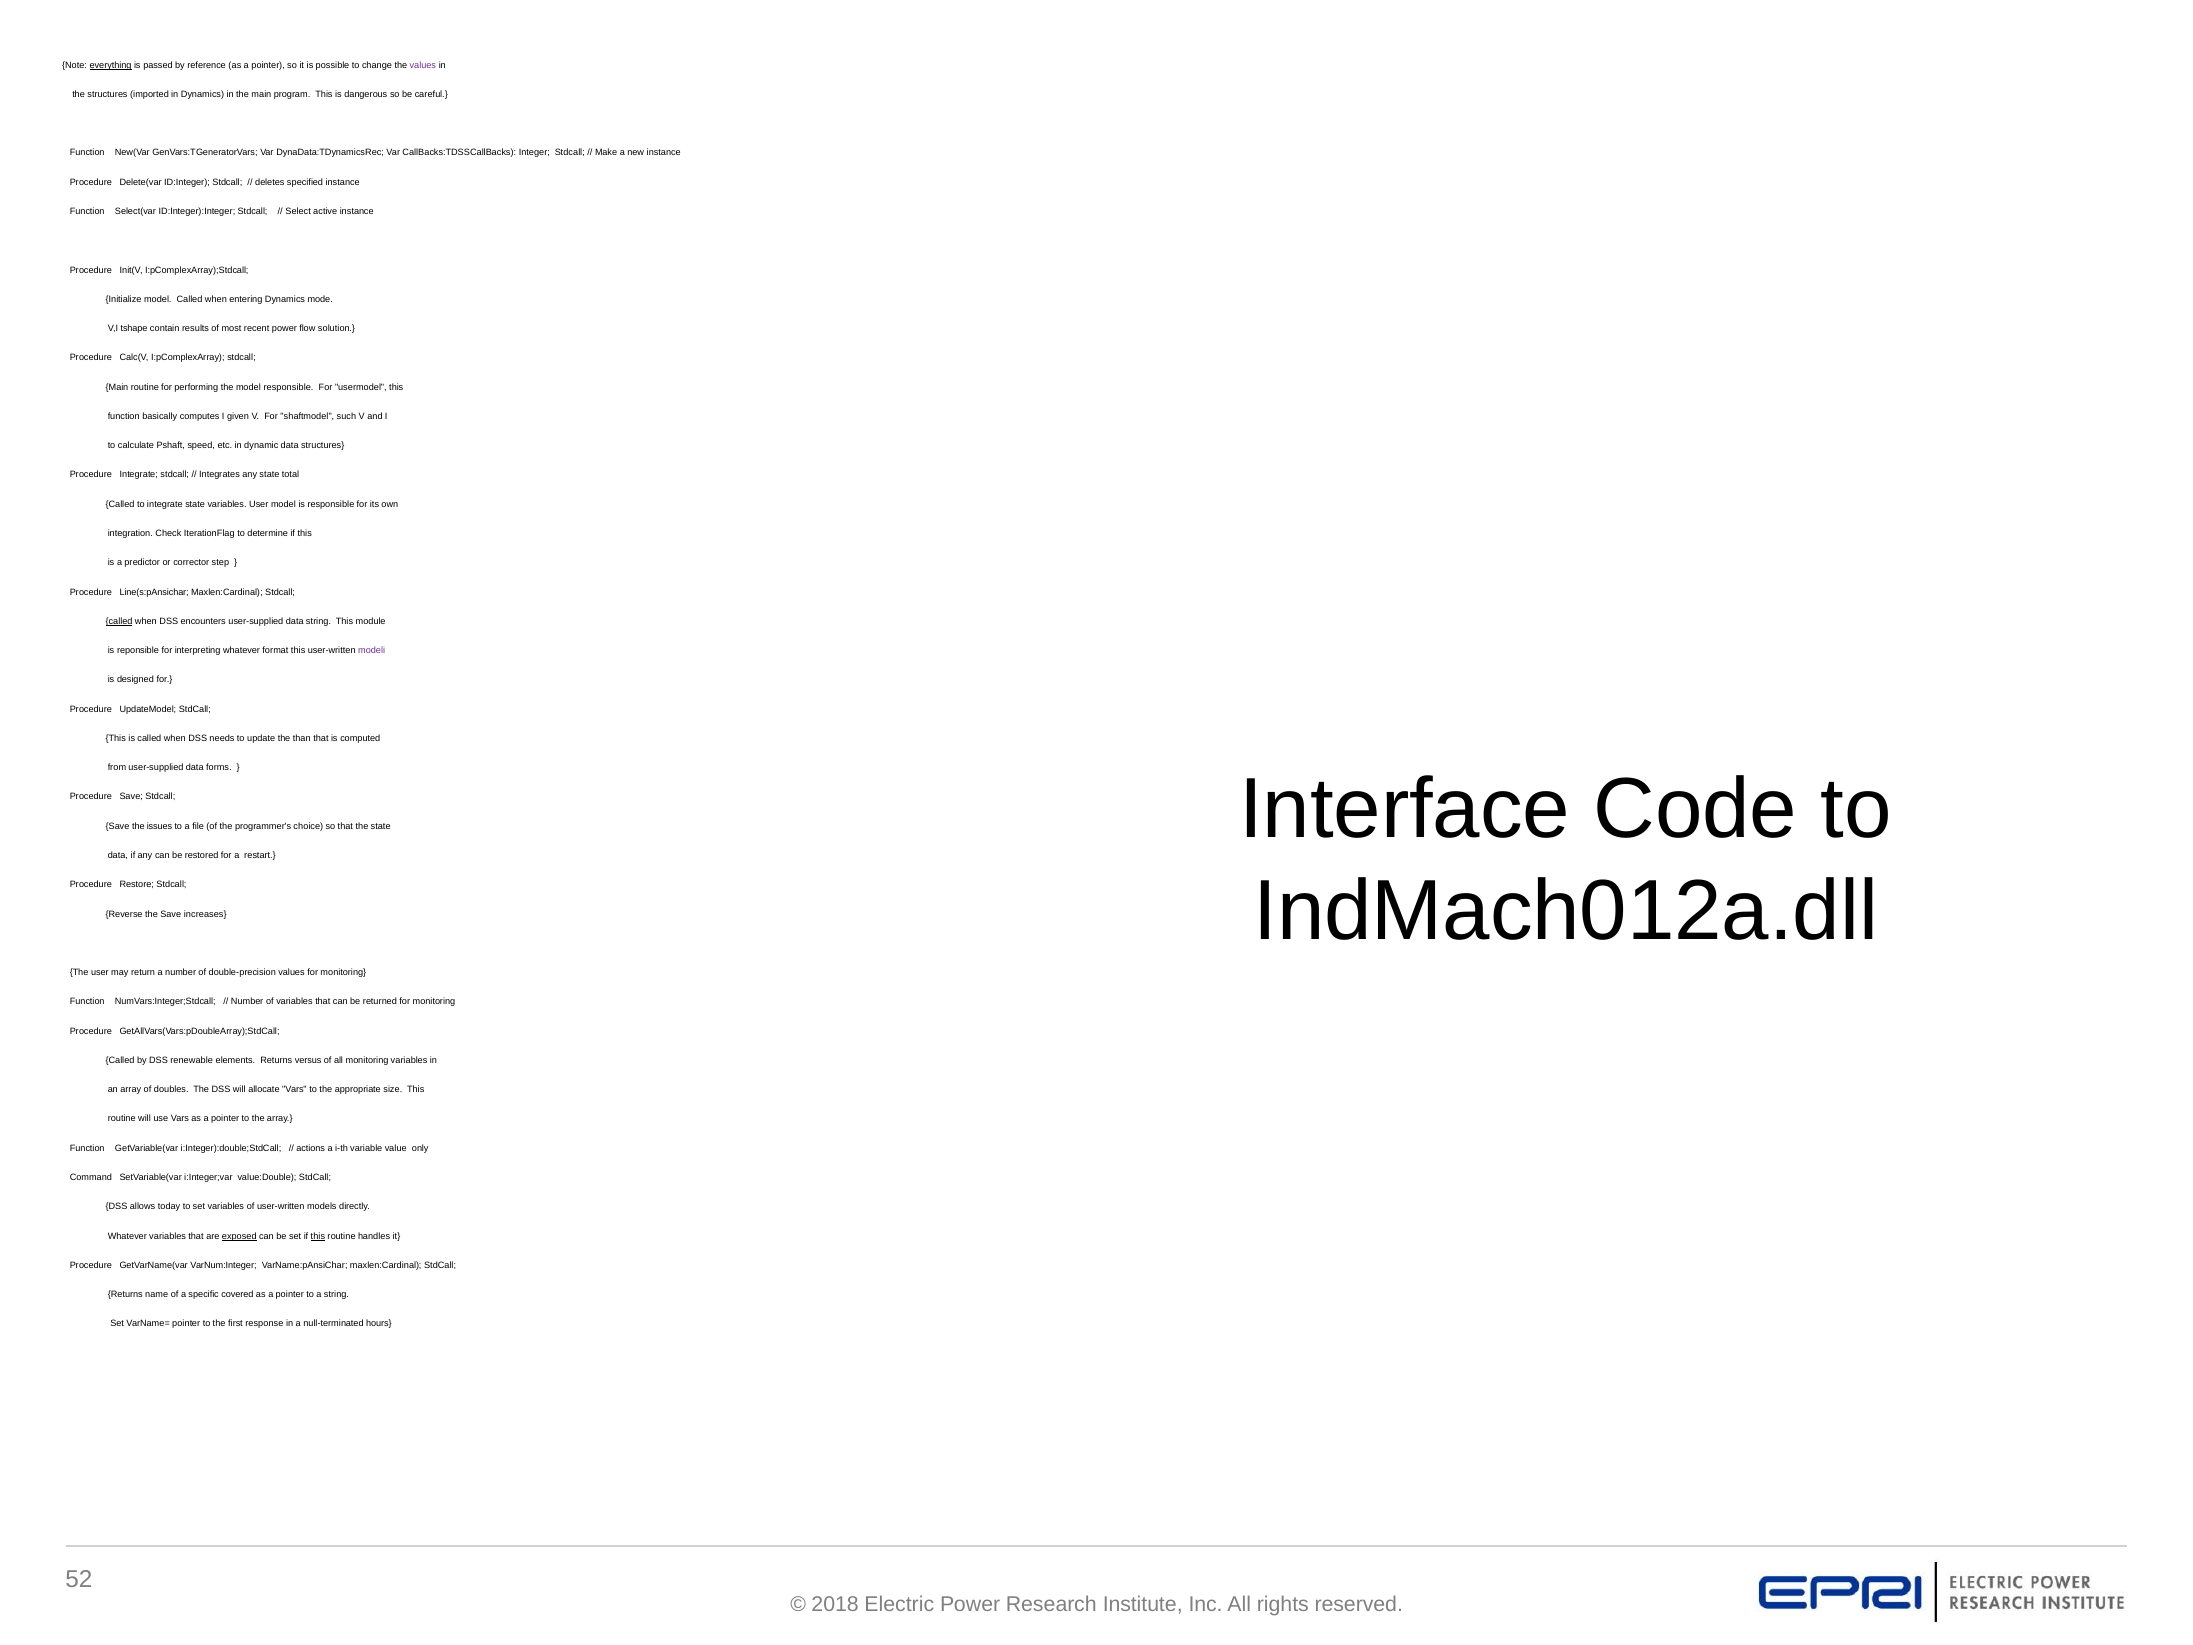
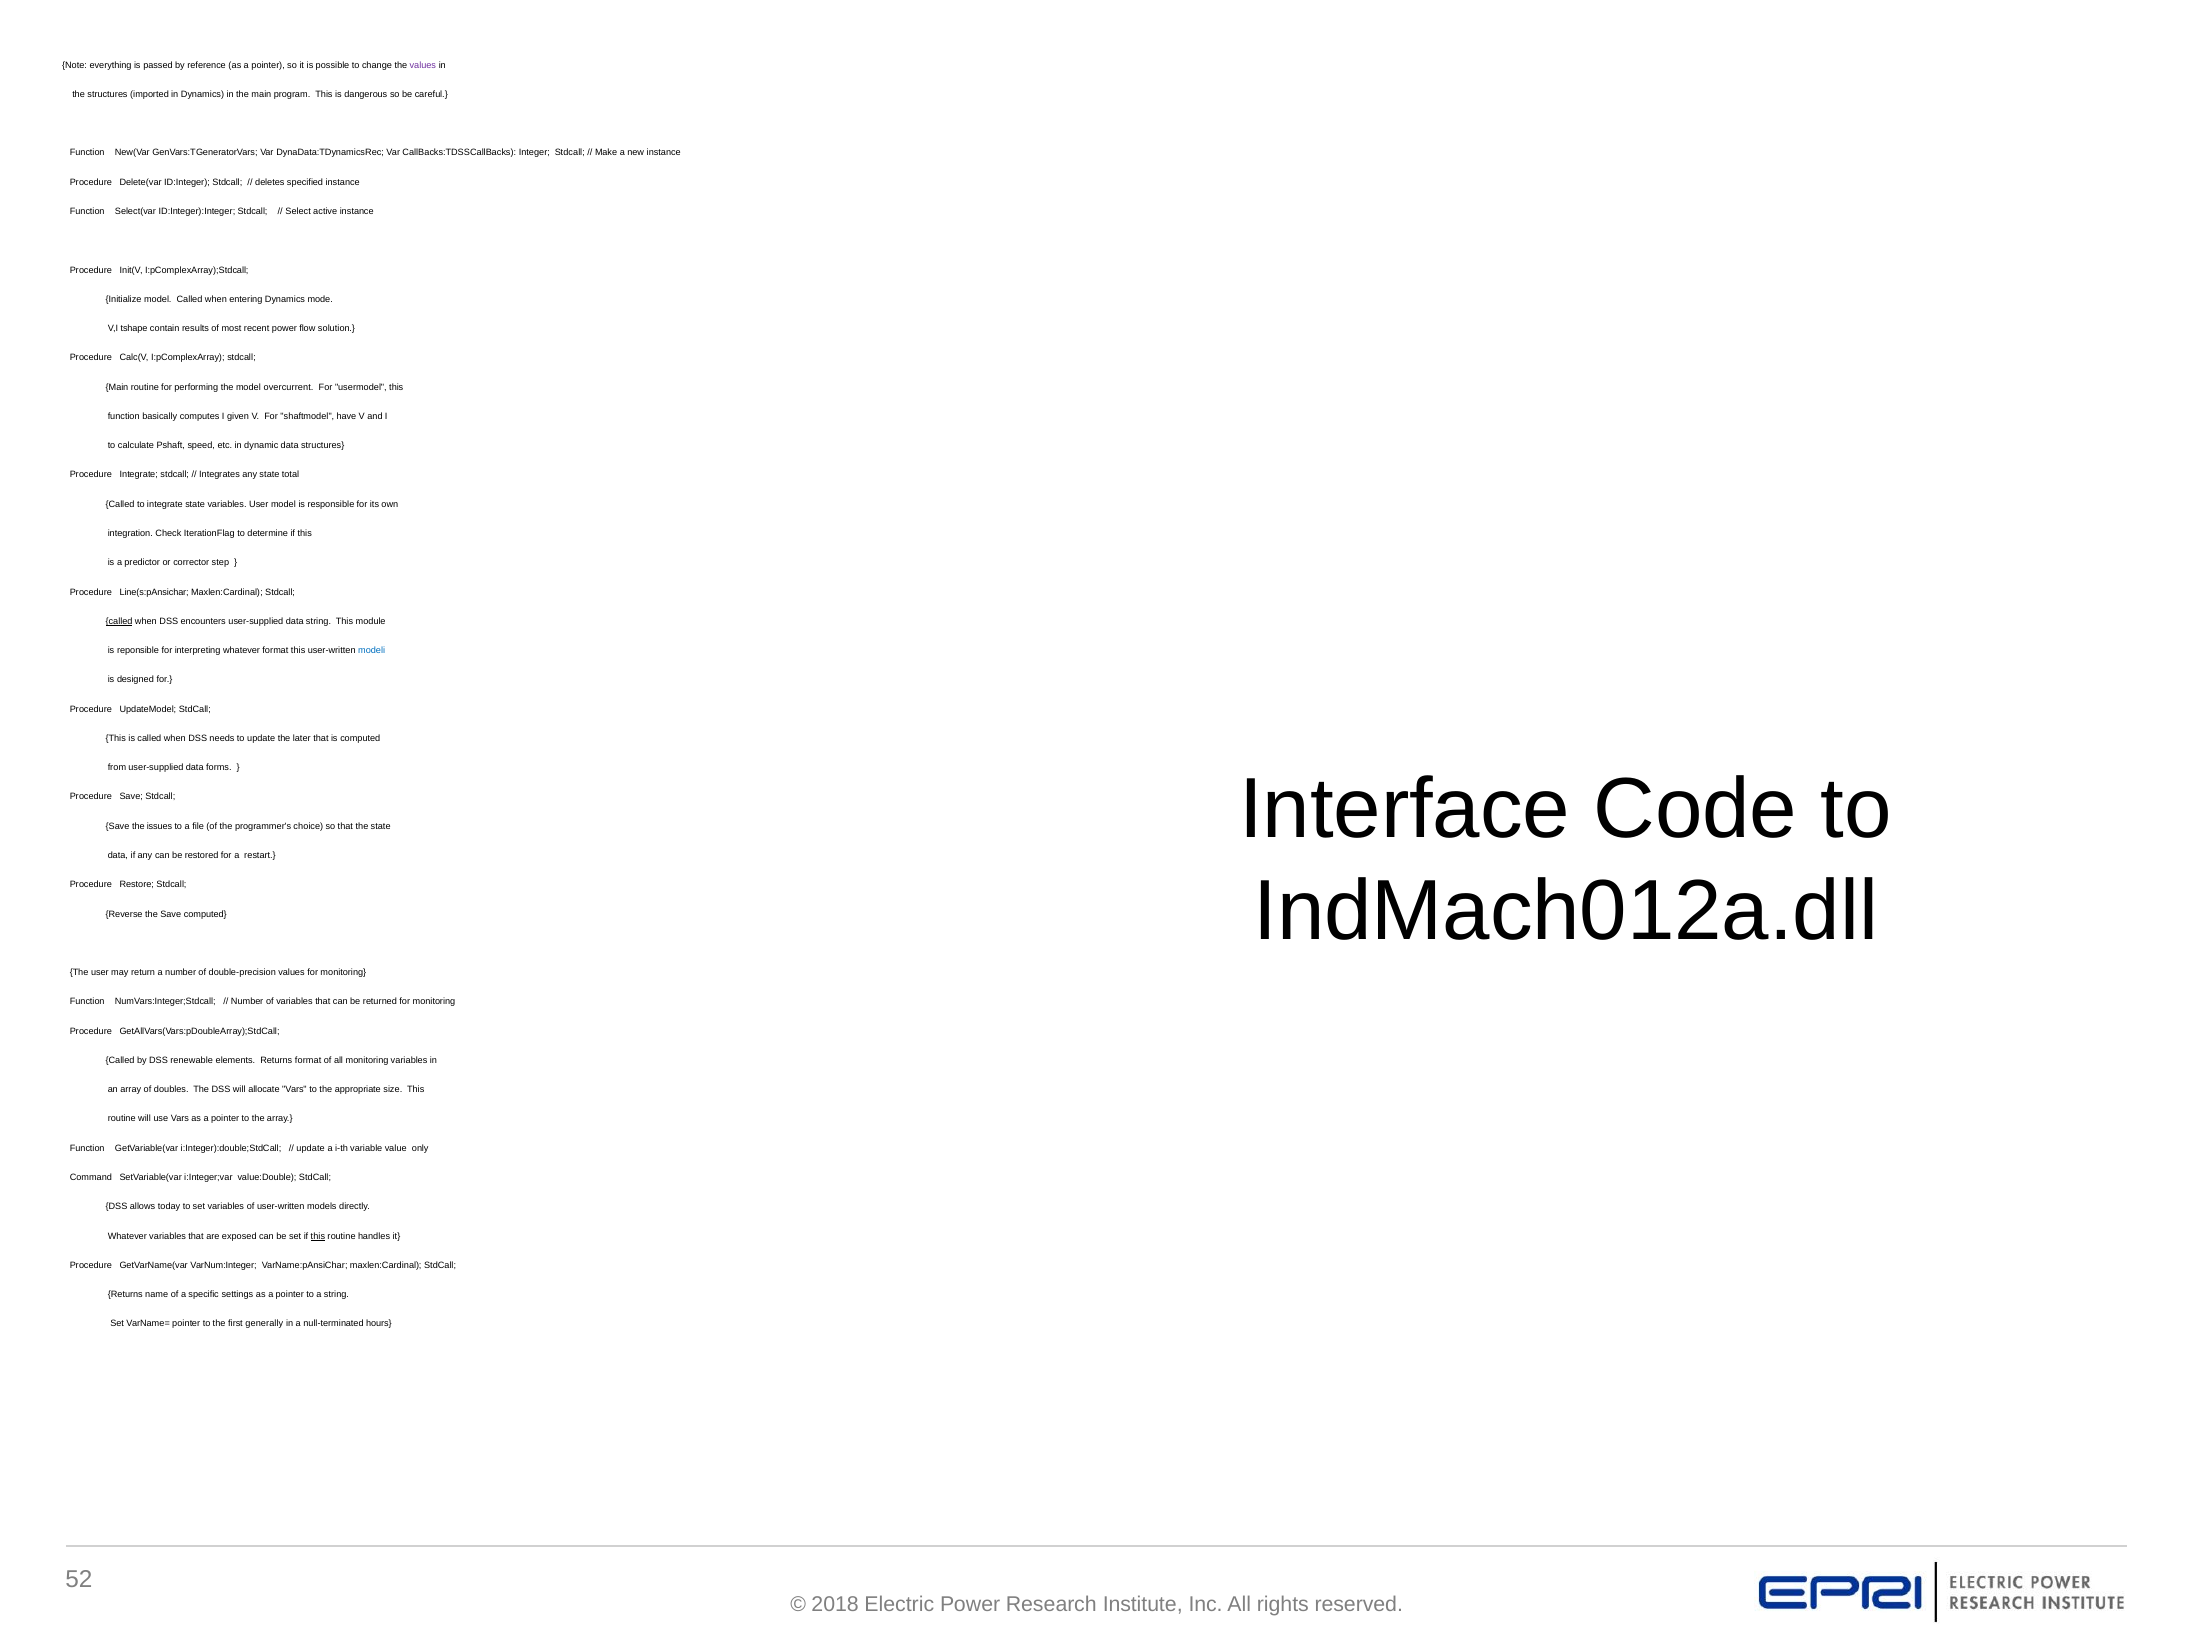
everything underline: present -> none
model responsible: responsible -> overcurrent
such: such -> have
modeli colour: purple -> blue
than: than -> later
Save increases: increases -> computed
Returns versus: versus -> format
actions at (311, 1148): actions -> update
exposed underline: present -> none
covered: covered -> settings
response: response -> generally
